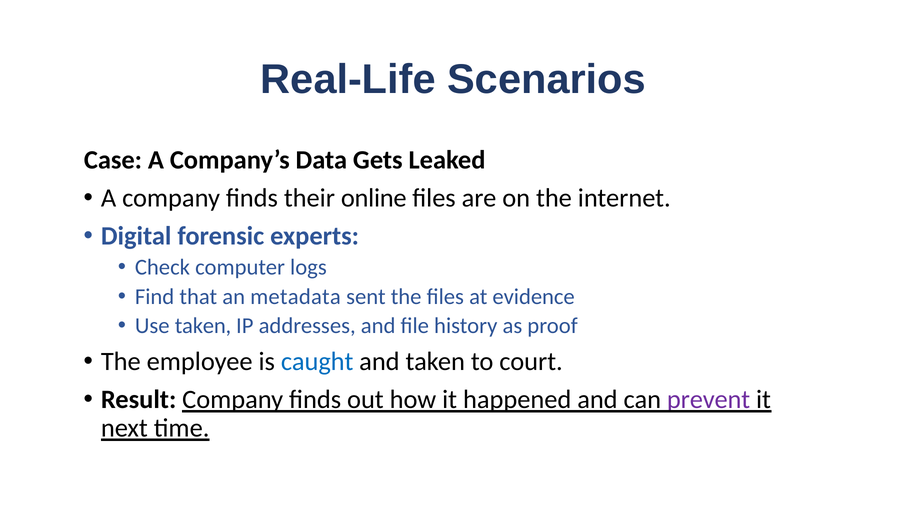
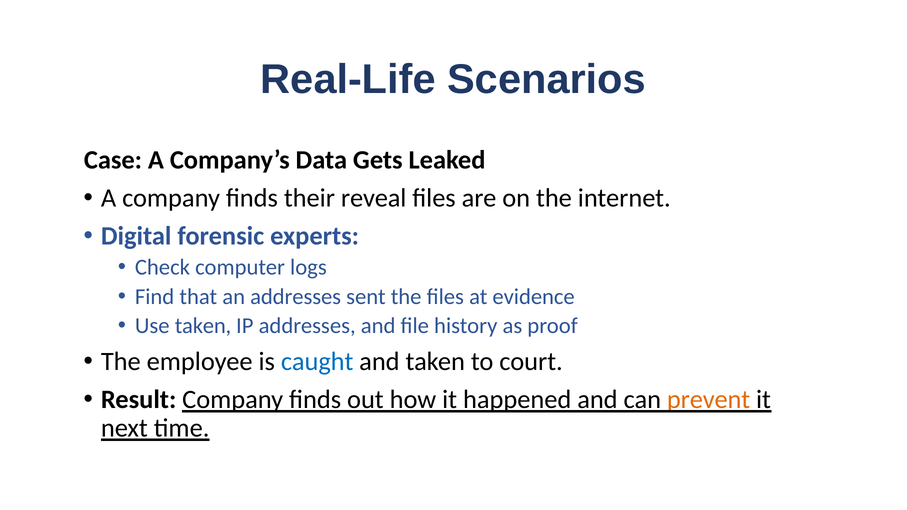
online: online -> reveal
an metadata: metadata -> addresses
prevent colour: purple -> orange
